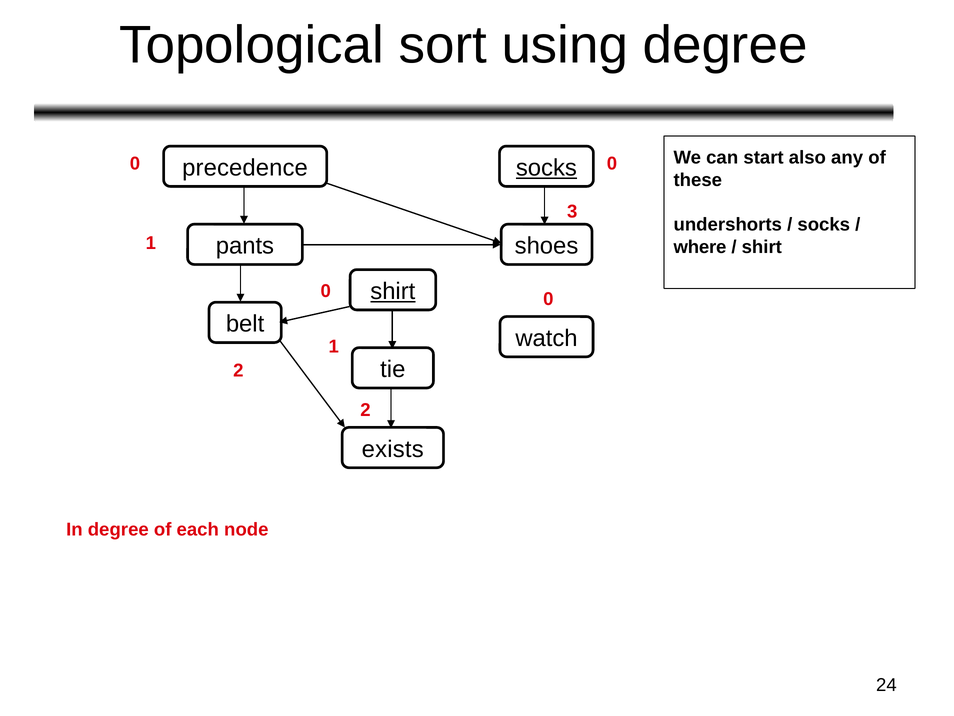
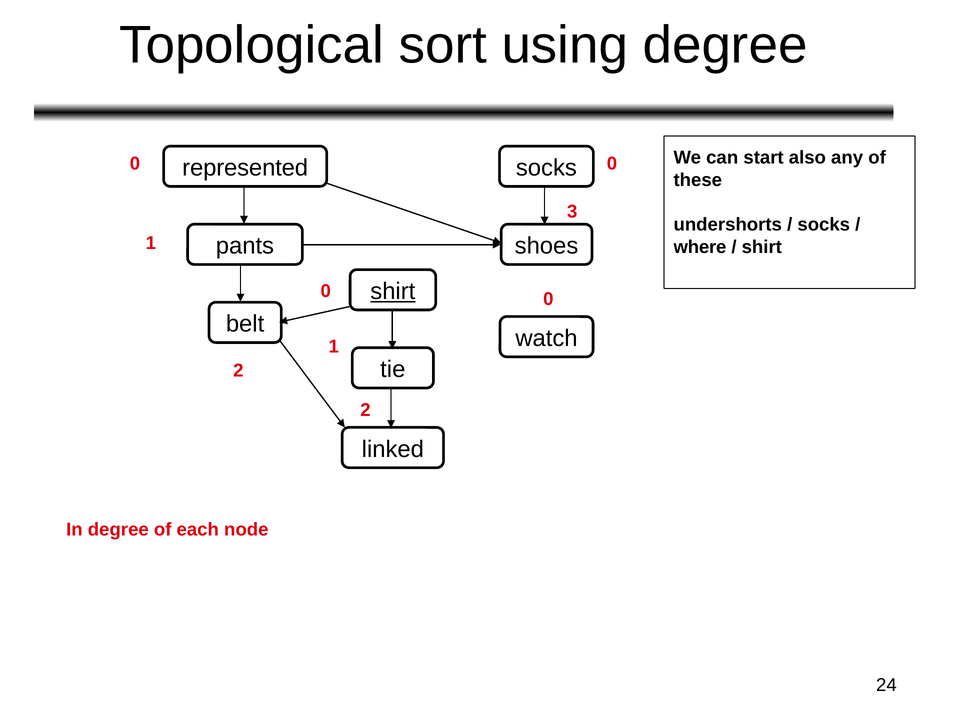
precedence: precedence -> represented
socks at (546, 168) underline: present -> none
exists: exists -> linked
